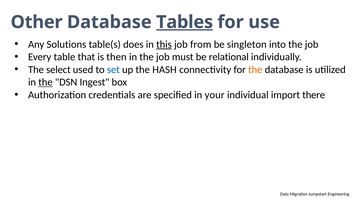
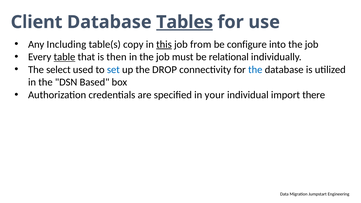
Other: Other -> Client
Solutions: Solutions -> Including
does: does -> copy
singleton: singleton -> configure
table underline: none -> present
HASH: HASH -> DROP
the at (255, 70) colour: orange -> blue
the at (45, 82) underline: present -> none
Ingest: Ingest -> Based
